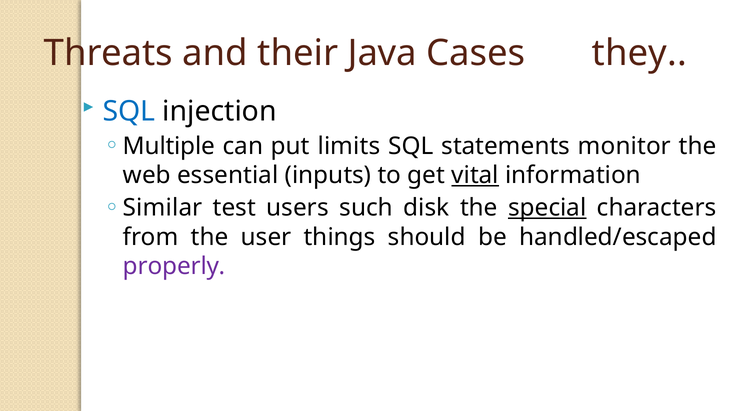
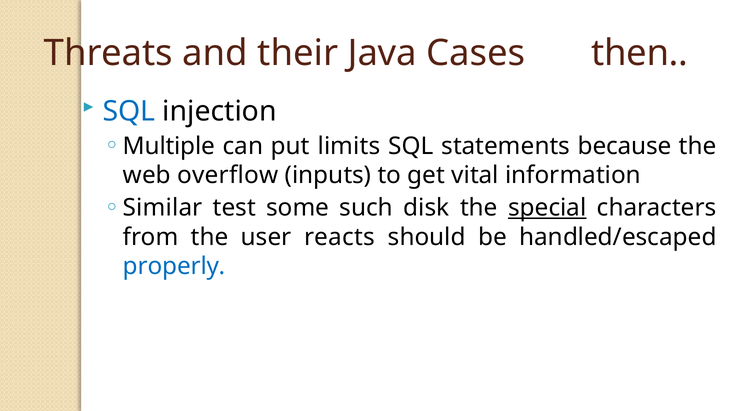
they: they -> then
monitor: monitor -> because
essential: essential -> overflow
vital underline: present -> none
users: users -> some
things: things -> reacts
properly colour: purple -> blue
